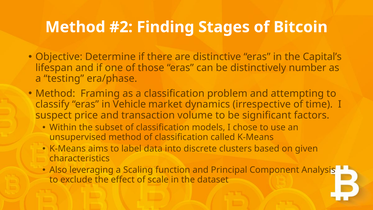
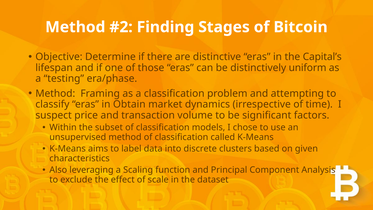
number: number -> uniform
Vehicle: Vehicle -> Obtain
